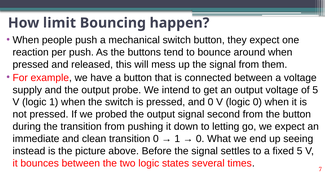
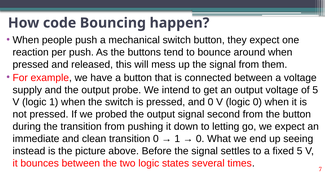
limit: limit -> code
